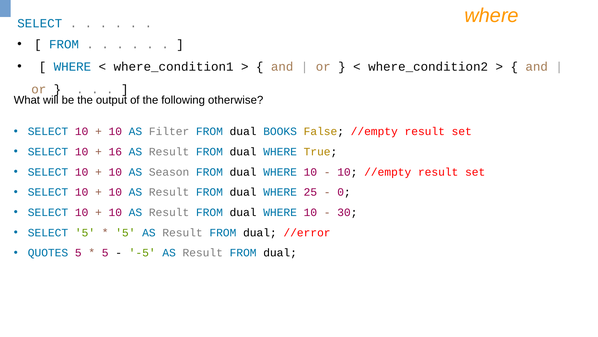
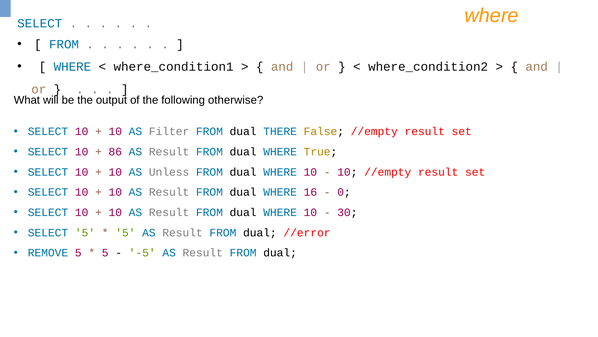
BOOKS: BOOKS -> THERE
16: 16 -> 86
Season: Season -> Unless
25: 25 -> 16
QUOTES: QUOTES -> REMOVE
